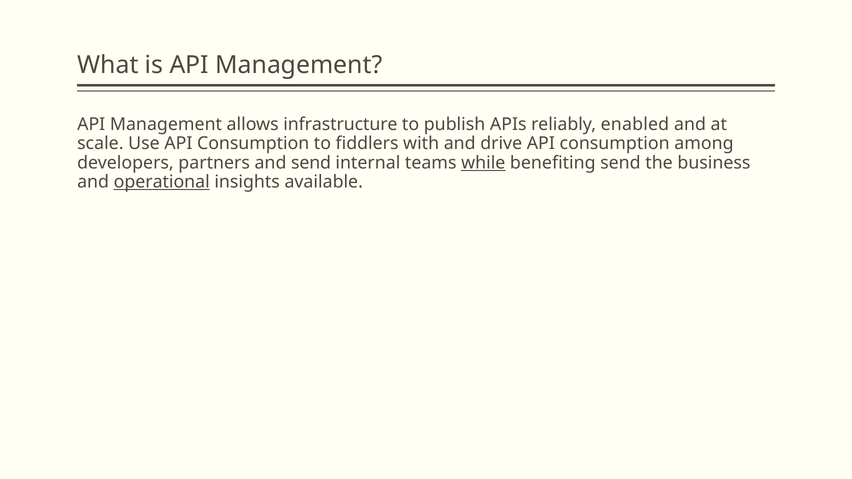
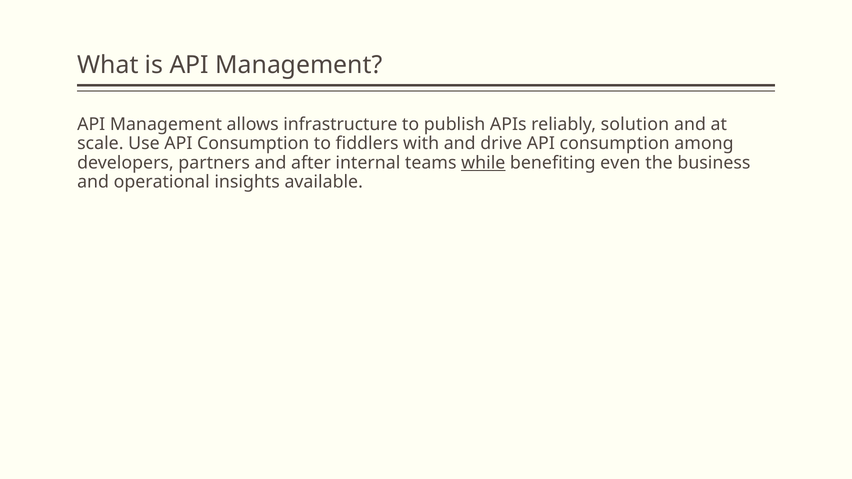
enabled: enabled -> solution
and send: send -> after
benefiting send: send -> even
operational underline: present -> none
